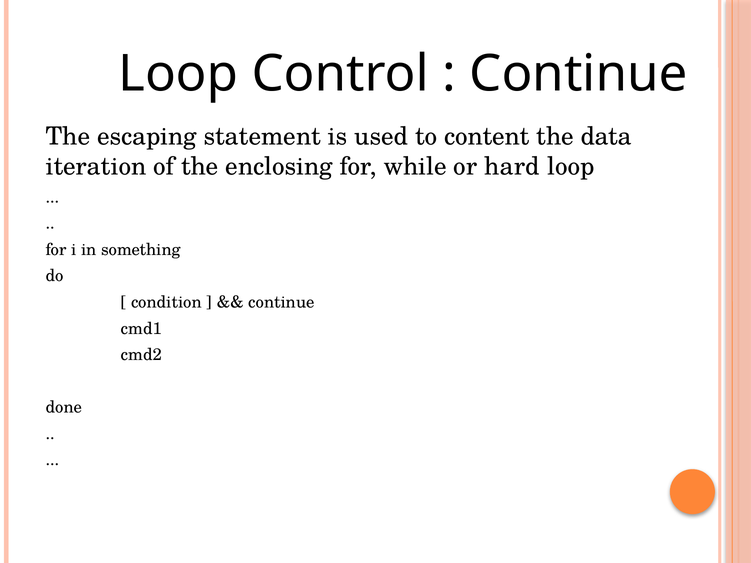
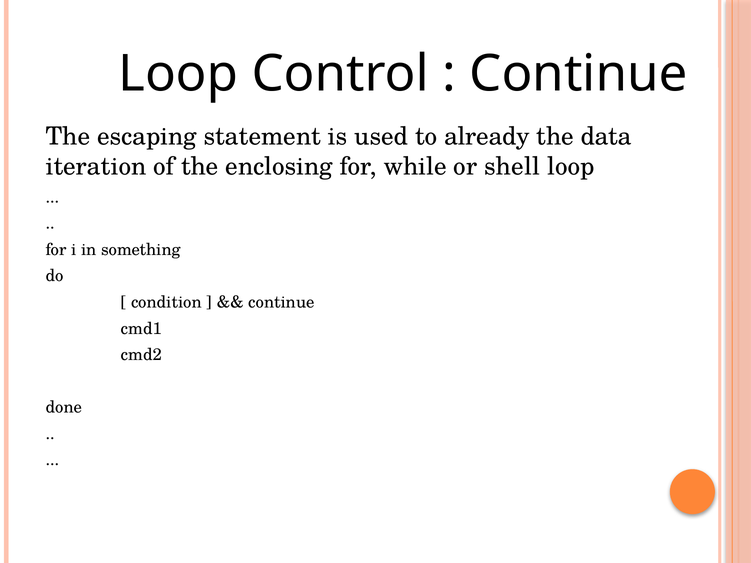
content: content -> already
hard: hard -> shell
